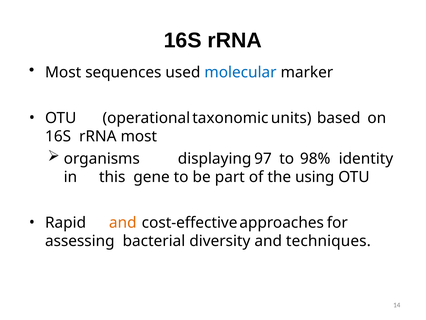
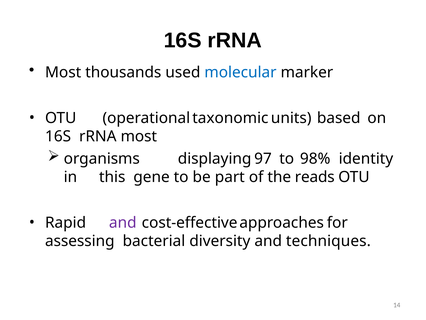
sequences: sequences -> thousands
using: using -> reads
and at (123, 222) colour: orange -> purple
